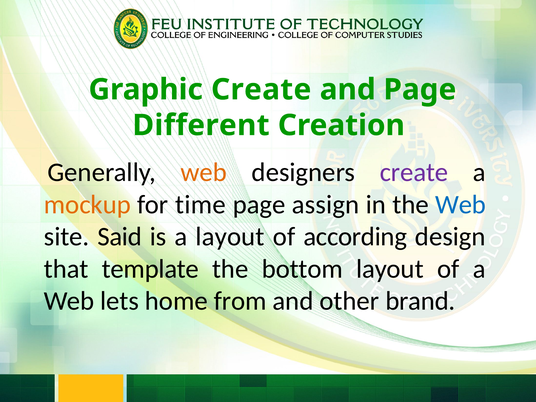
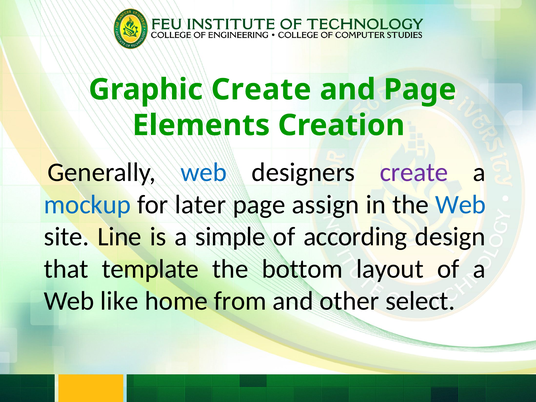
Different: Different -> Elements
web at (204, 172) colour: orange -> blue
mockup colour: orange -> blue
time: time -> later
Said: Said -> Line
a layout: layout -> simple
lets: lets -> like
brand: brand -> select
